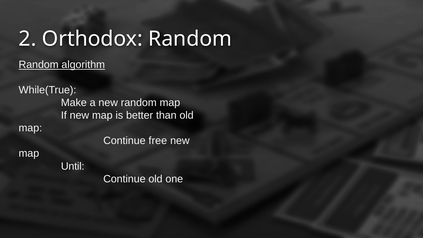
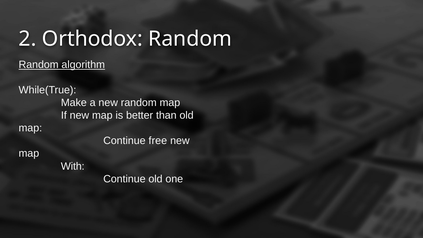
Until: Until -> With
